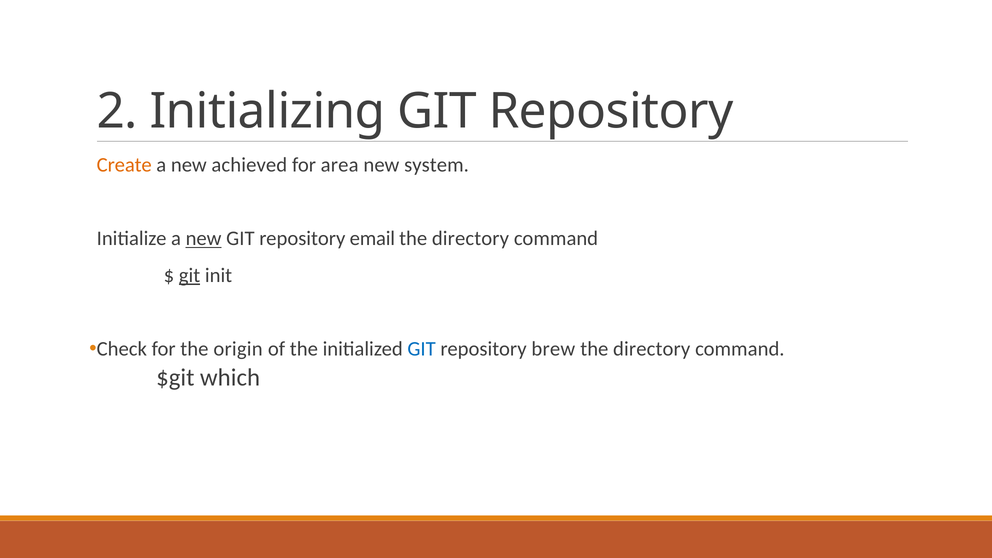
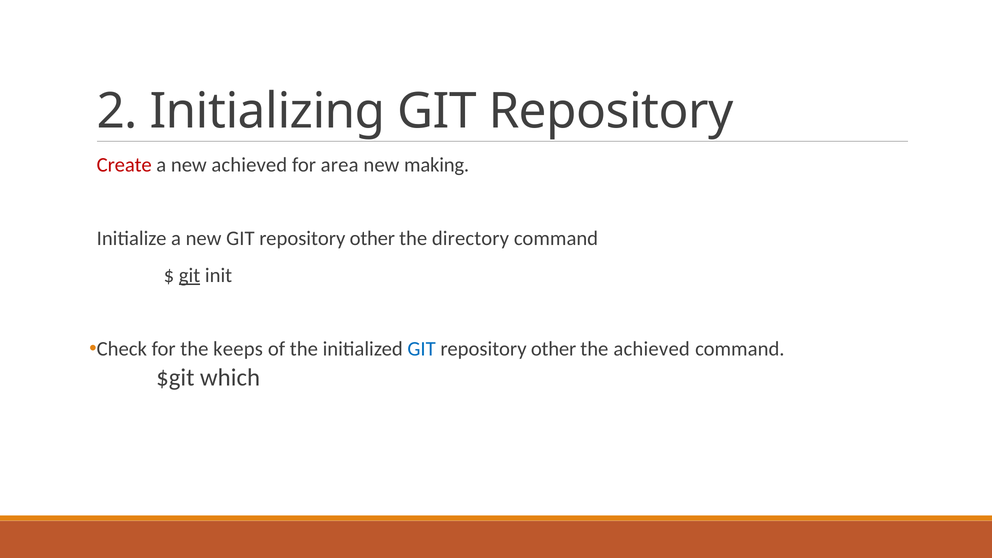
Create colour: orange -> red
system: system -> making
new at (204, 239) underline: present -> none
email at (372, 239): email -> other
origin: origin -> keeps
brew at (553, 349): brew -> other
directory at (652, 349): directory -> achieved
